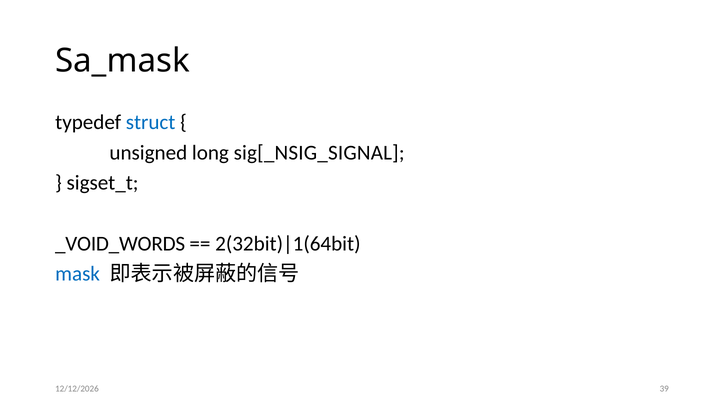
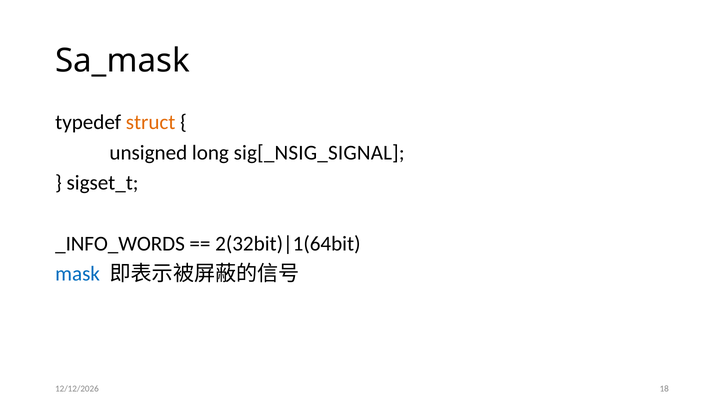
struct colour: blue -> orange
_VOID_WORDS: _VOID_WORDS -> _INFO_WORDS
39: 39 -> 18
